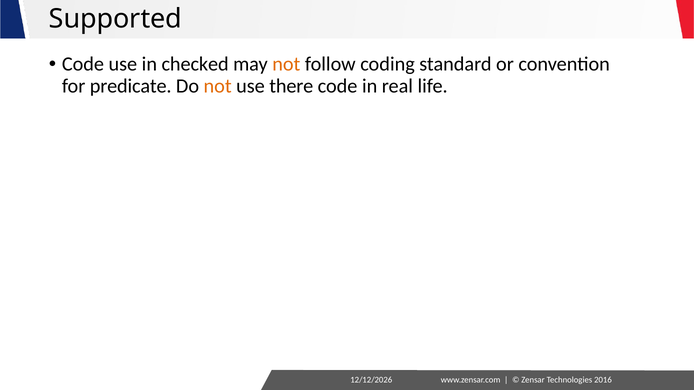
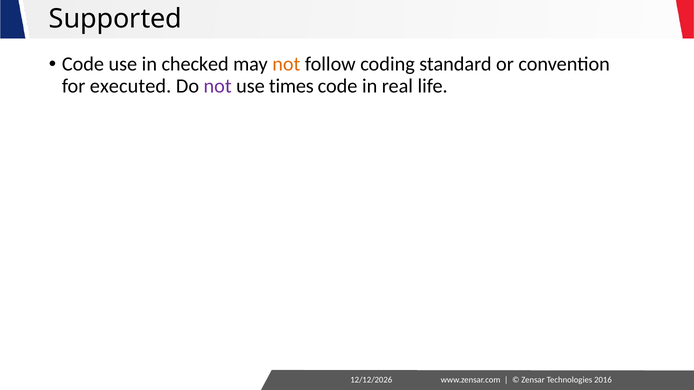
predicate: predicate -> executed
not at (218, 86) colour: orange -> purple
there: there -> times
